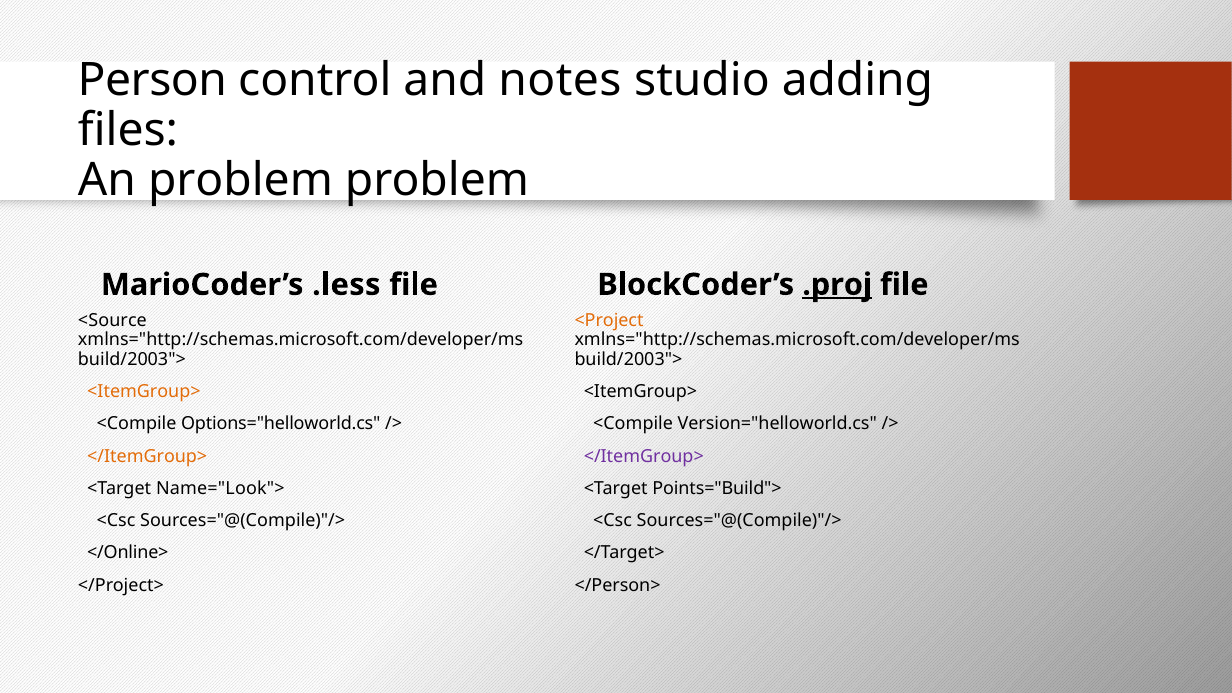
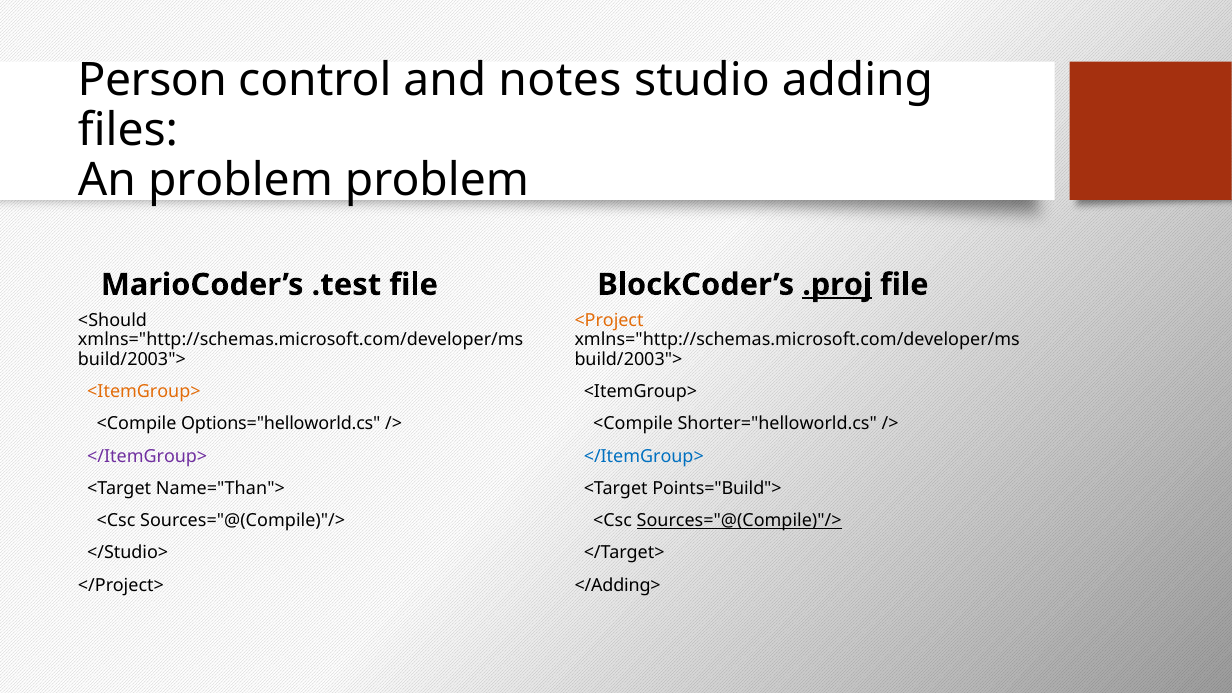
.less: .less -> .test
<Source: <Source -> <Should
Version="helloworld.cs: Version="helloworld.cs -> Shorter="helloworld.cs
</ItemGroup> at (147, 456) colour: orange -> purple
</ItemGroup> at (644, 456) colour: purple -> blue
Name="Look">: Name="Look"> -> Name="Than">
Sources="@(Compile)"/> at (739, 521) underline: none -> present
</Online>: </Online> -> </Studio>
</Person>: </Person> -> </Adding>
